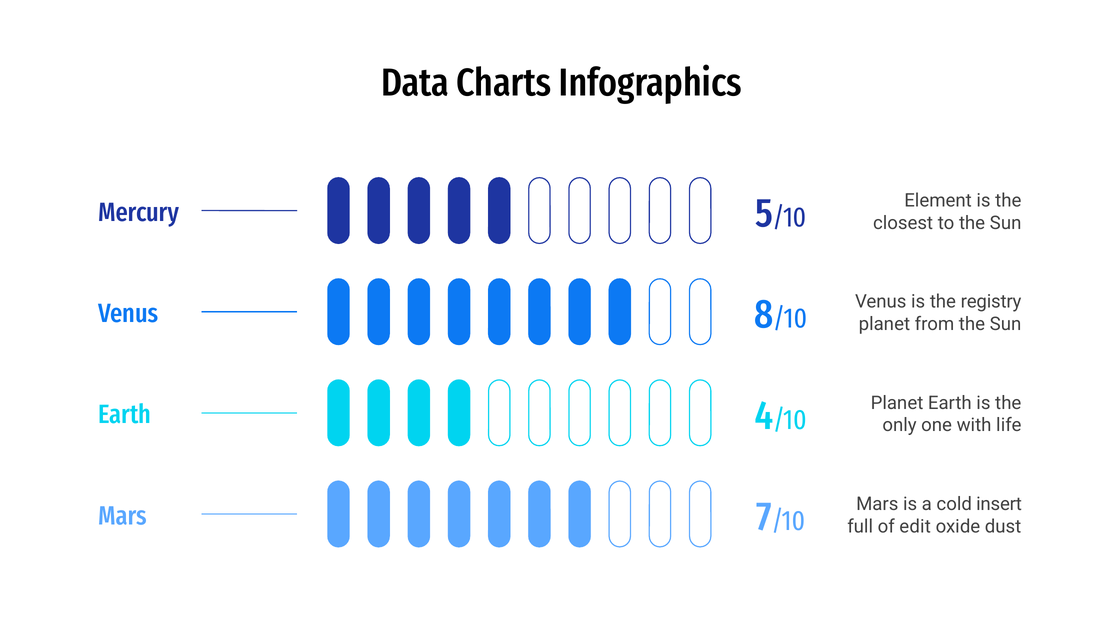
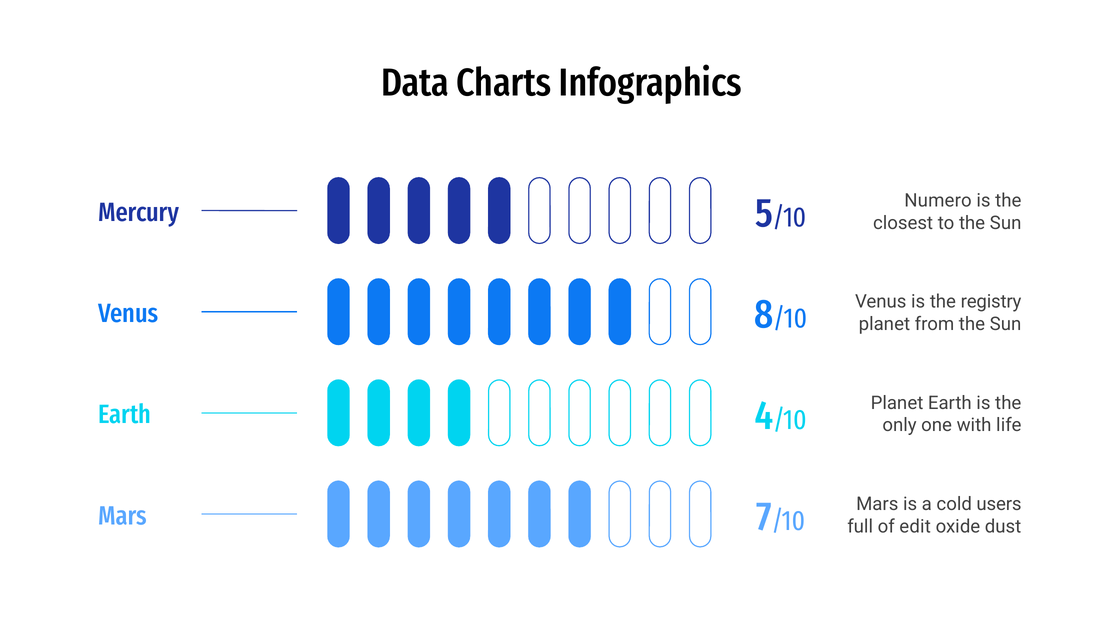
Element: Element -> Numero
insert: insert -> users
